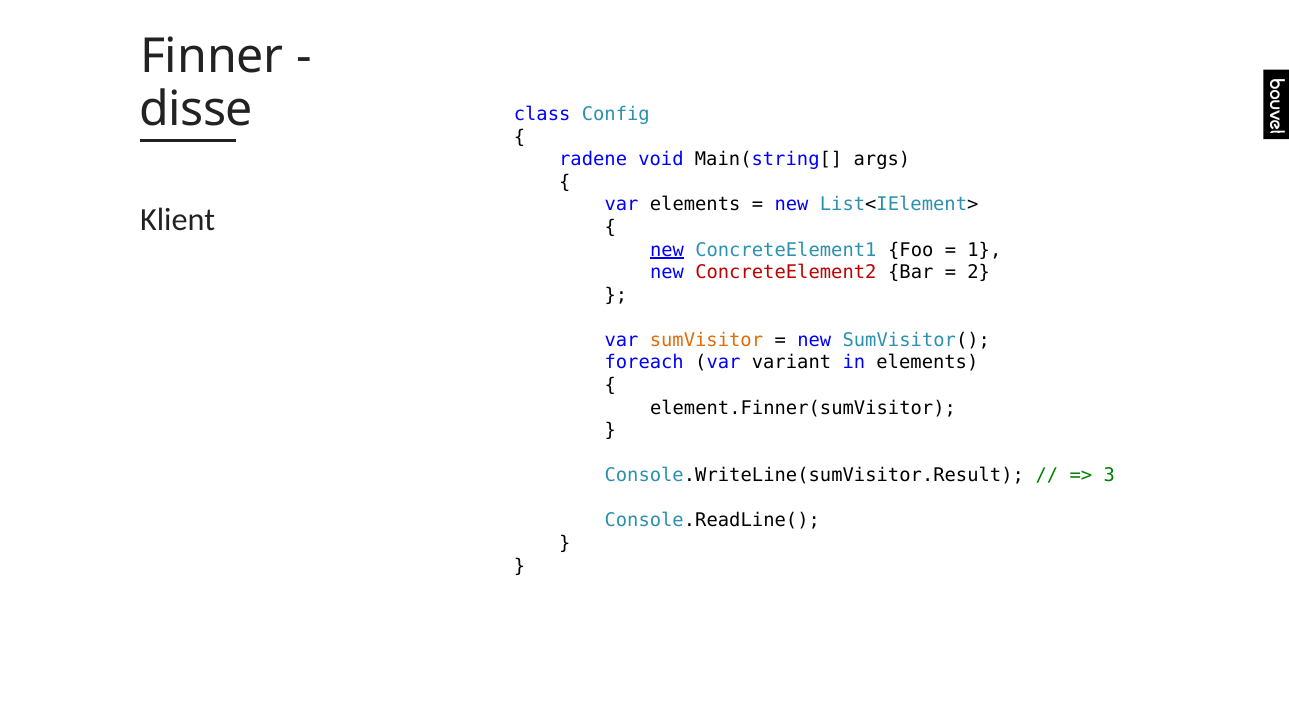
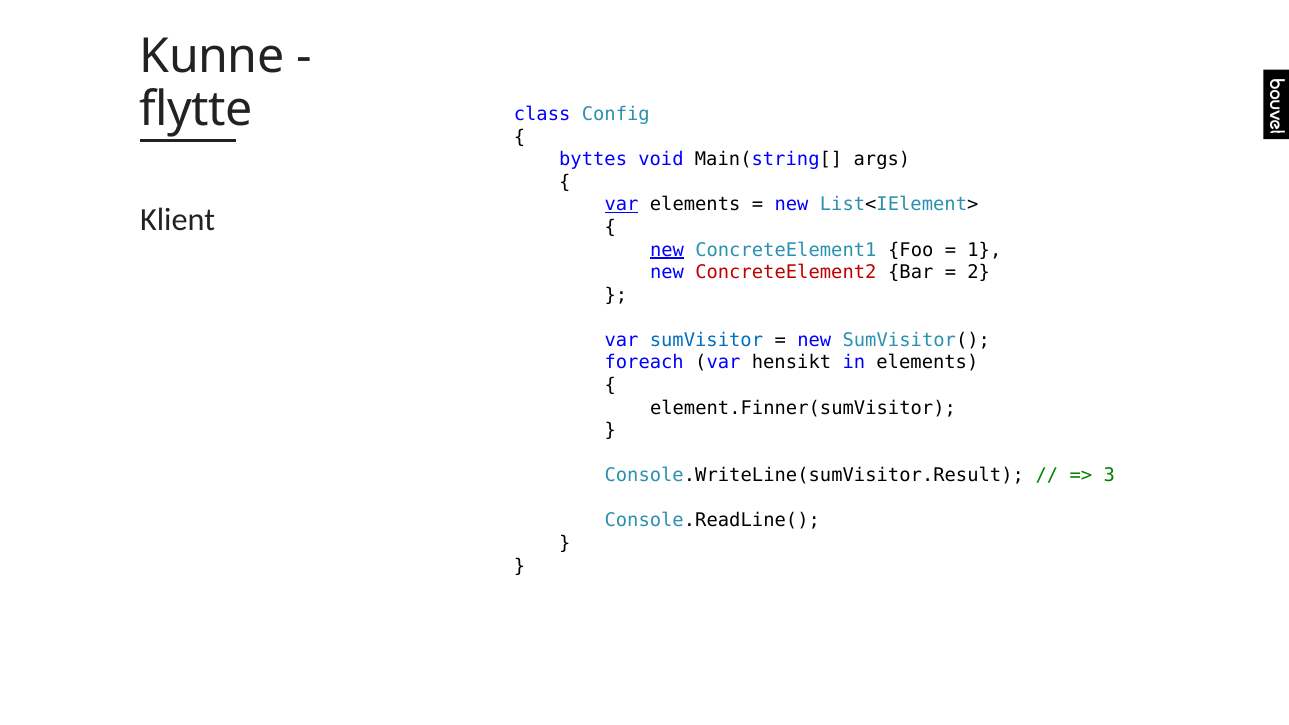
Finner: Finner -> Kunne
disse: disse -> flytte
radene: radene -> byttes
var at (622, 205) underline: none -> present
sumVisitor colour: orange -> blue
variant: variant -> hensikt
